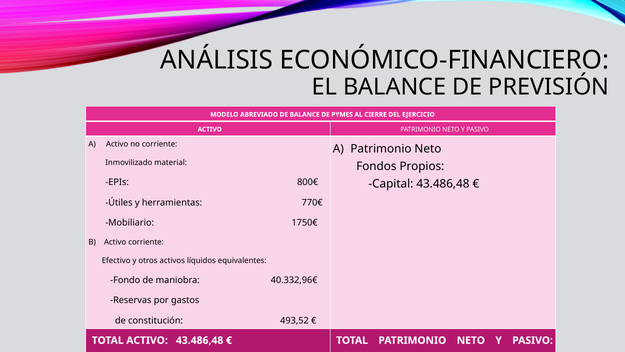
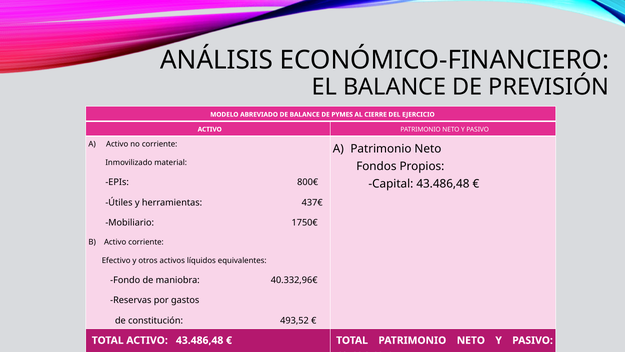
770€: 770€ -> 437€
